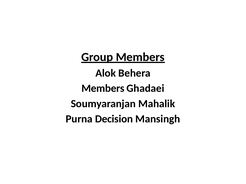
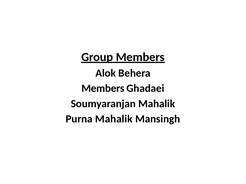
Purna Decision: Decision -> Mahalik
